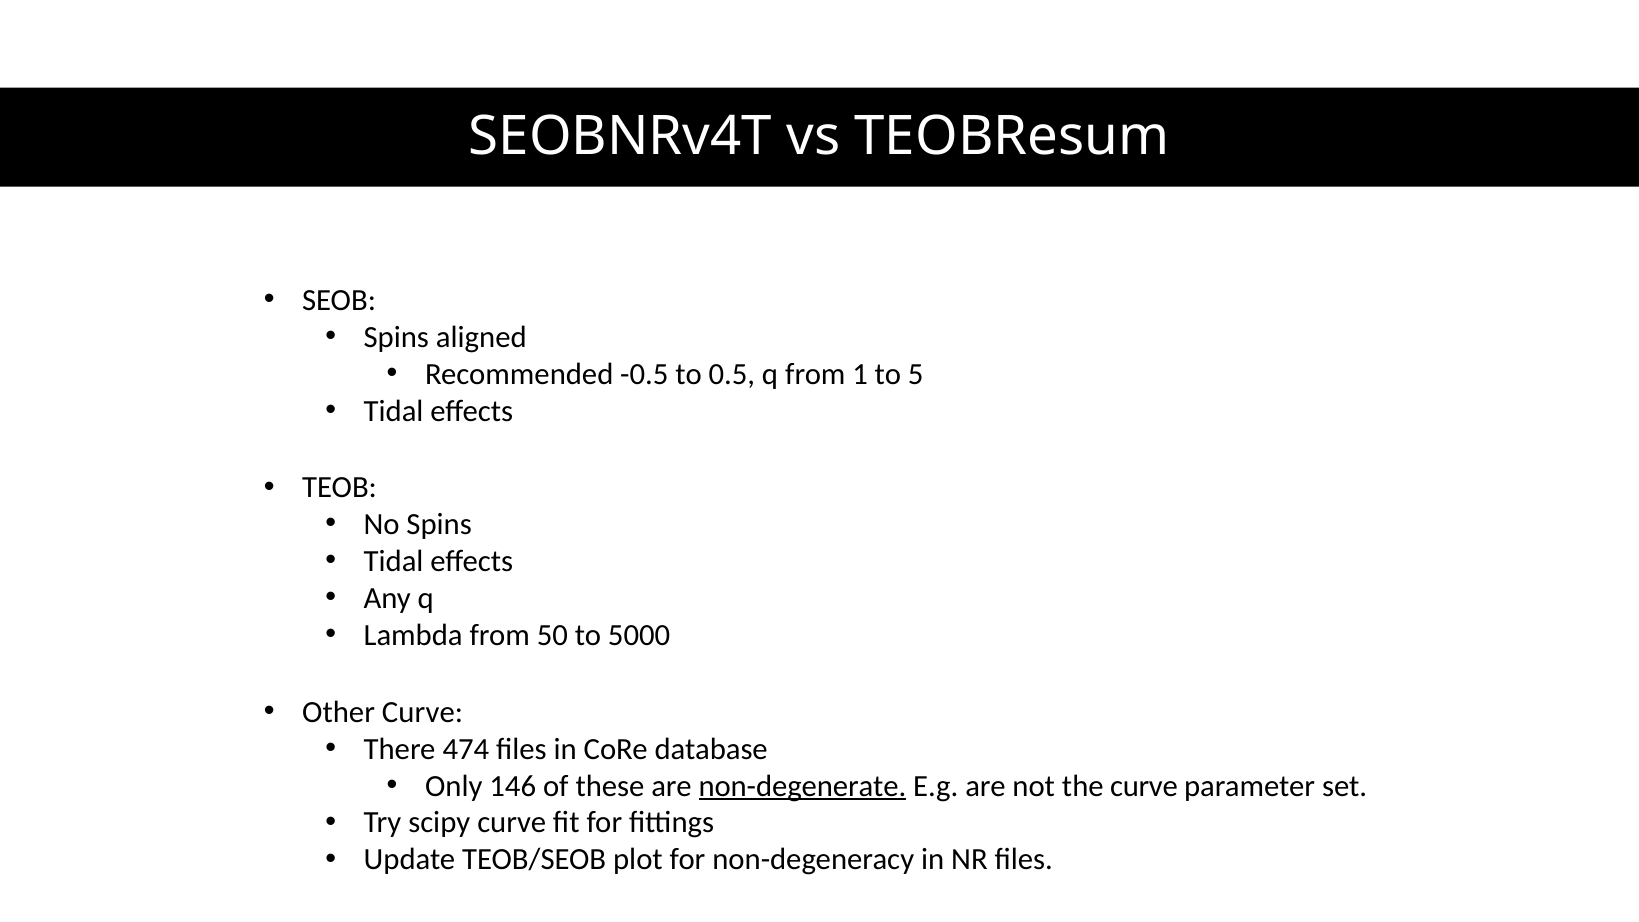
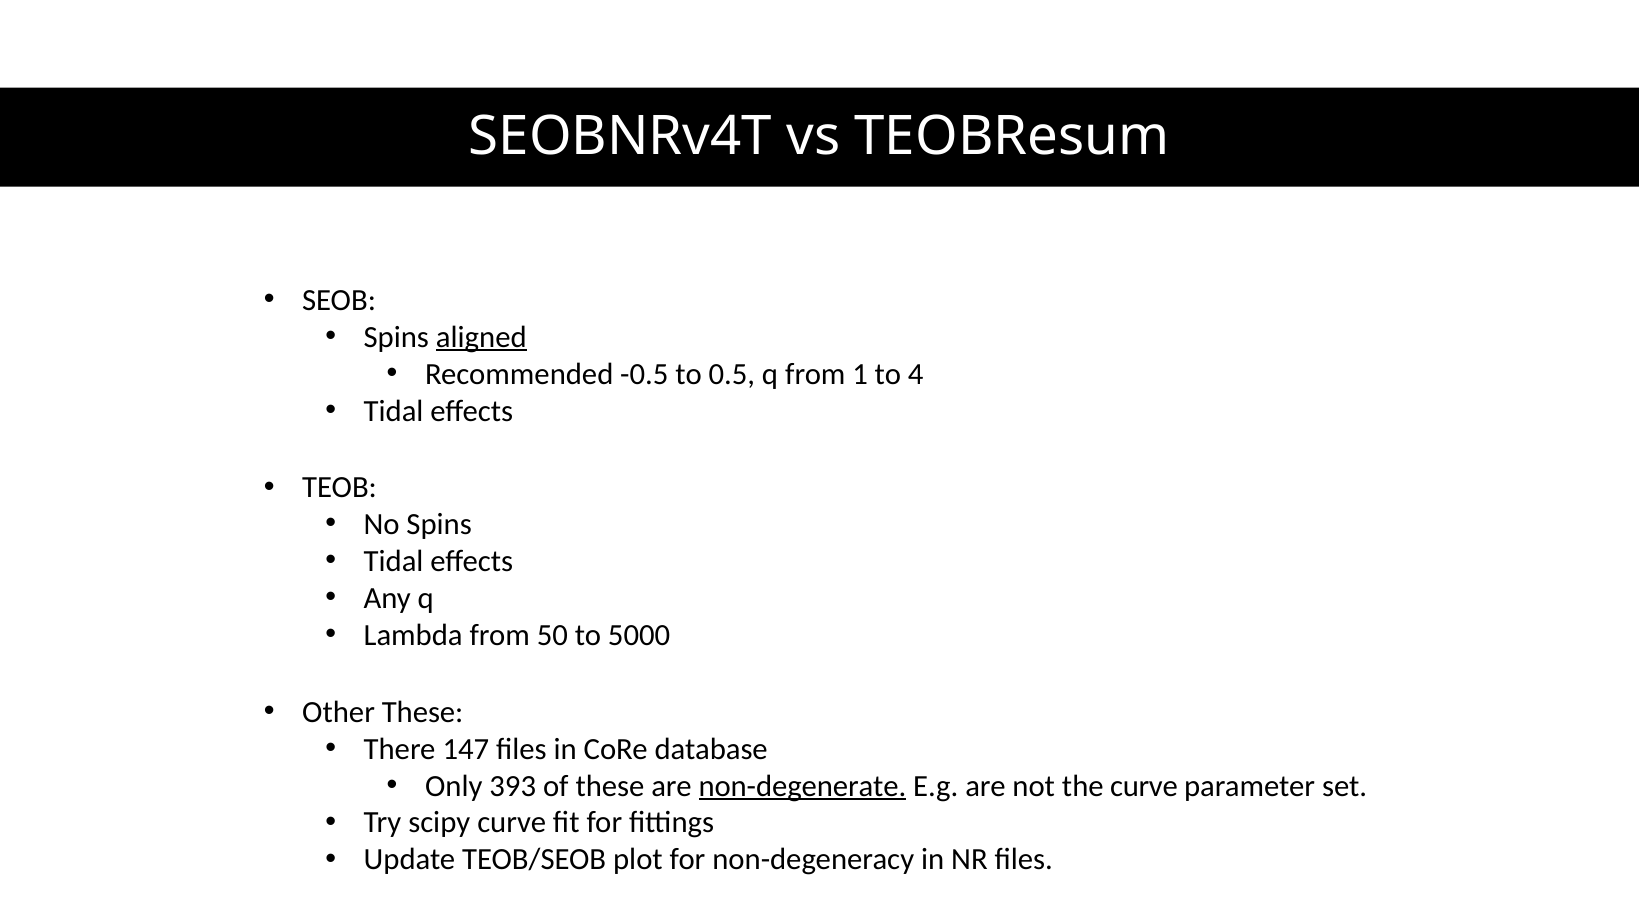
aligned underline: none -> present
5: 5 -> 4
Other Curve: Curve -> These
474: 474 -> 147
146: 146 -> 393
